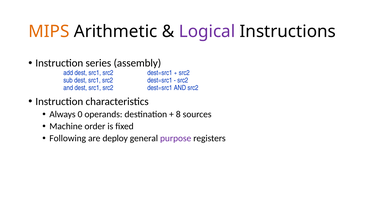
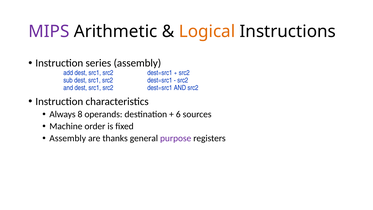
MIPS colour: orange -> purple
Logical colour: purple -> orange
0: 0 -> 8
8: 8 -> 6
Following at (68, 138): Following -> Assembly
deploy: deploy -> thanks
